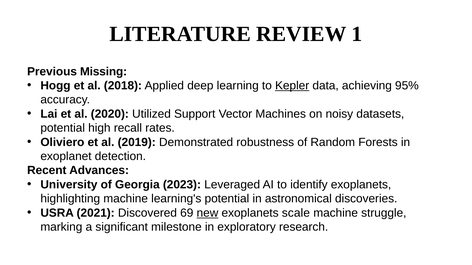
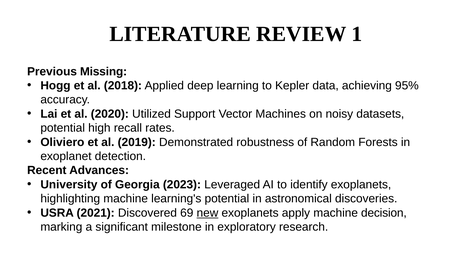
Kepler underline: present -> none
scale: scale -> apply
struggle: struggle -> decision
